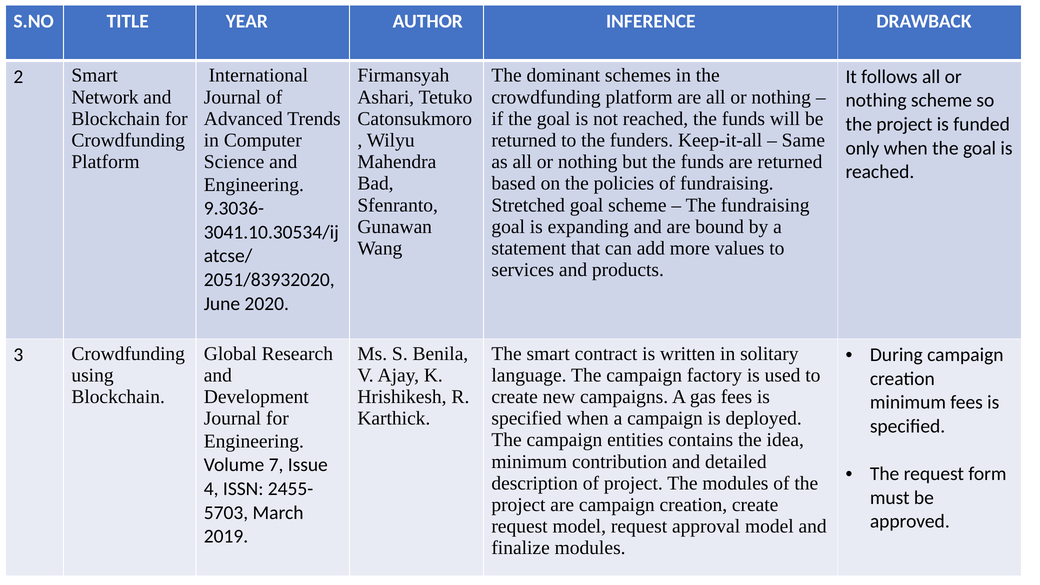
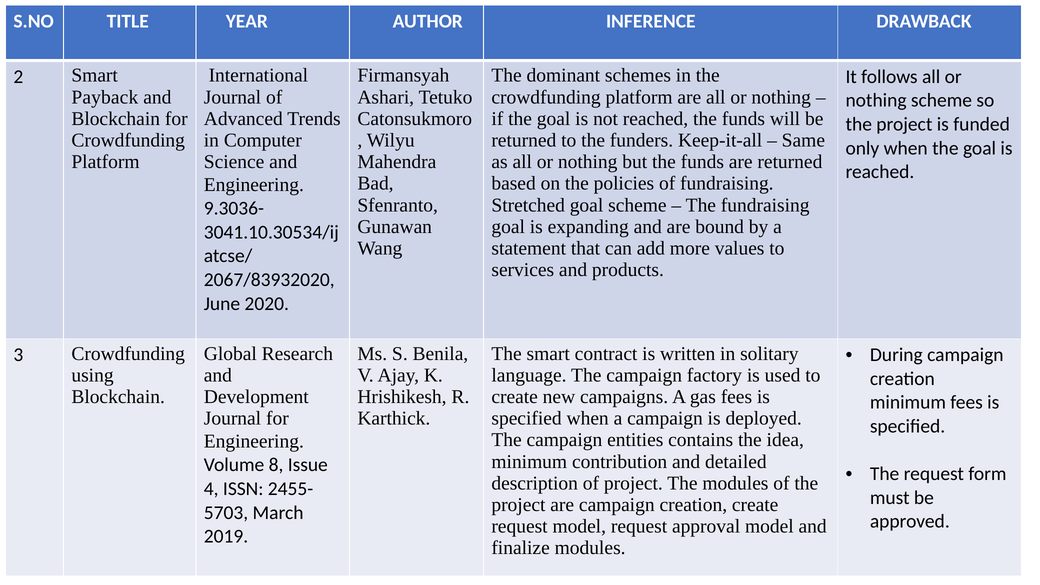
Network: Network -> Payback
2051/83932020: 2051/83932020 -> 2067/83932020
7: 7 -> 8
